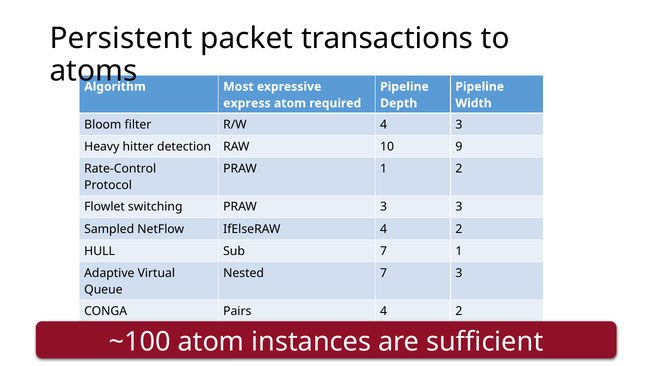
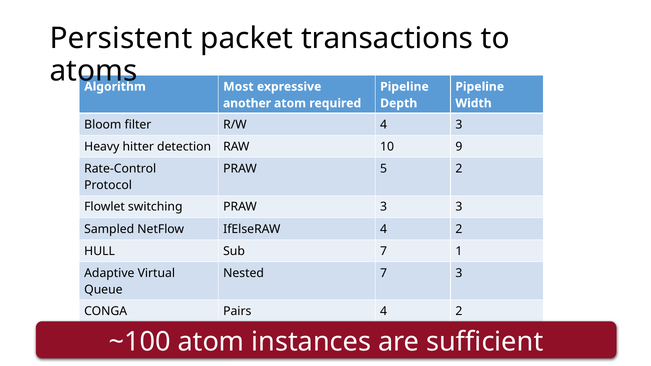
express: express -> another
PRAW 1: 1 -> 5
